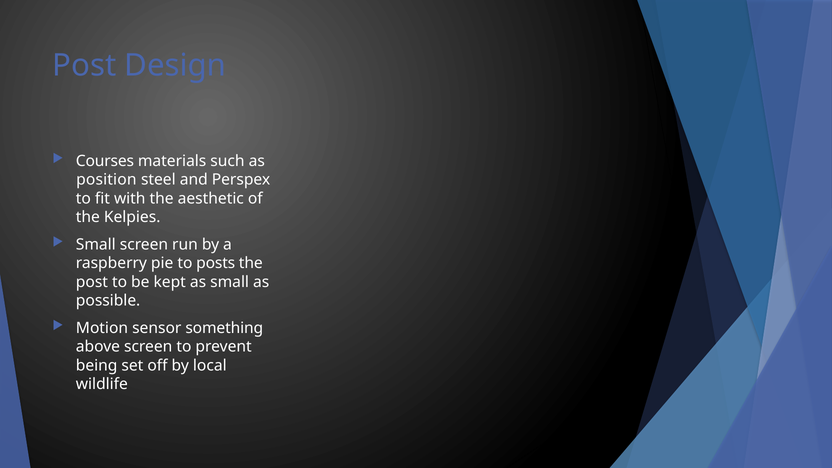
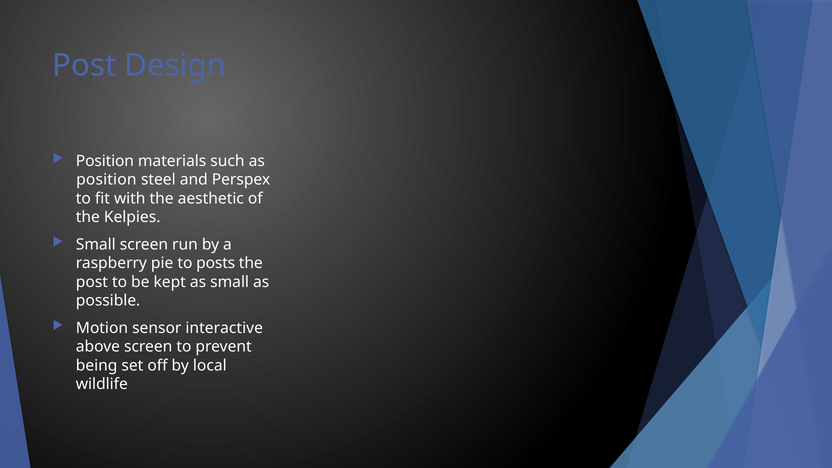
Courses at (105, 161): Courses -> Position
something: something -> interactive
